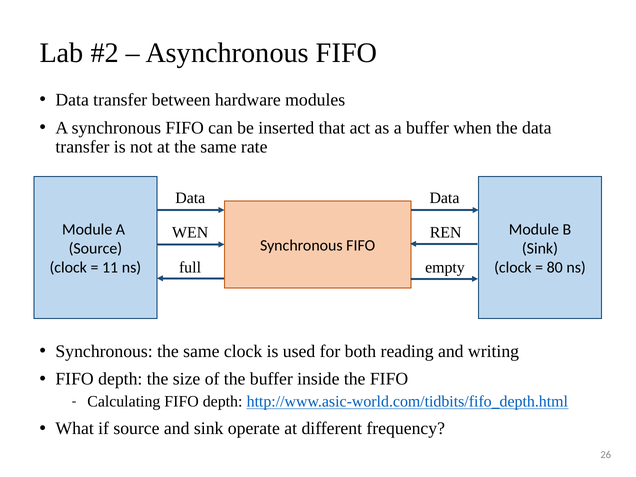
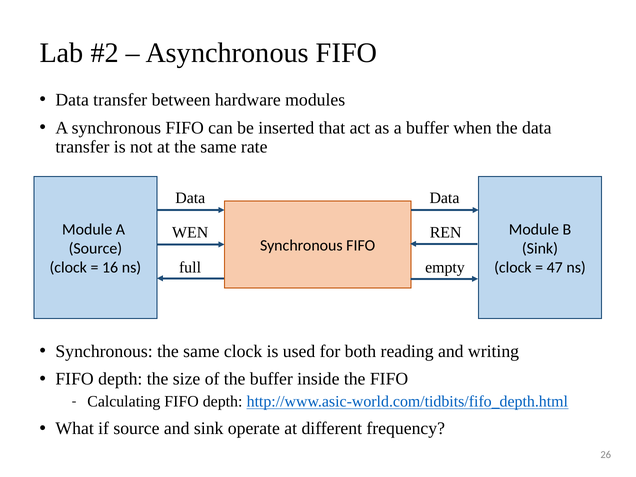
11: 11 -> 16
80: 80 -> 47
